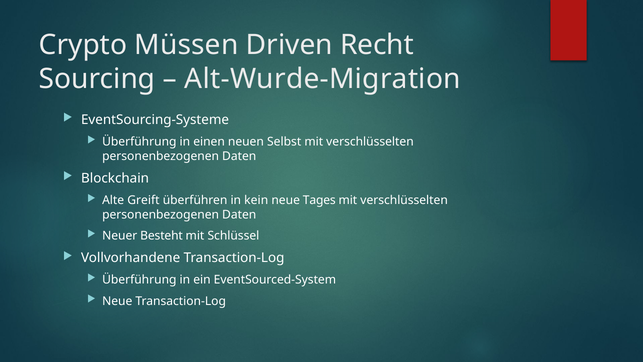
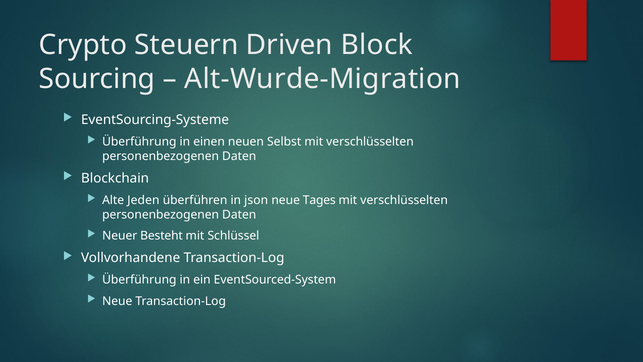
Müssen: Müssen -> Steuern
Recht: Recht -> Block
Greift: Greift -> Jeden
kein: kein -> json
